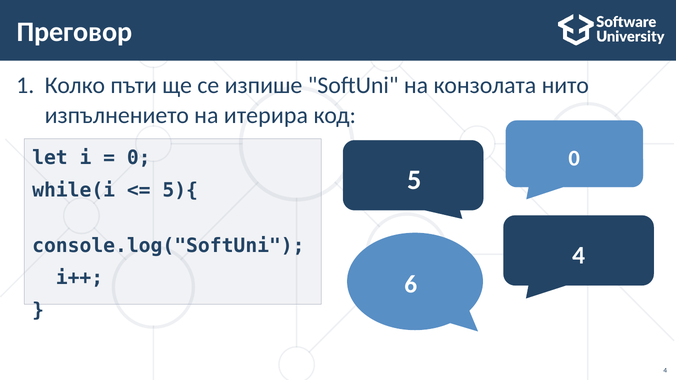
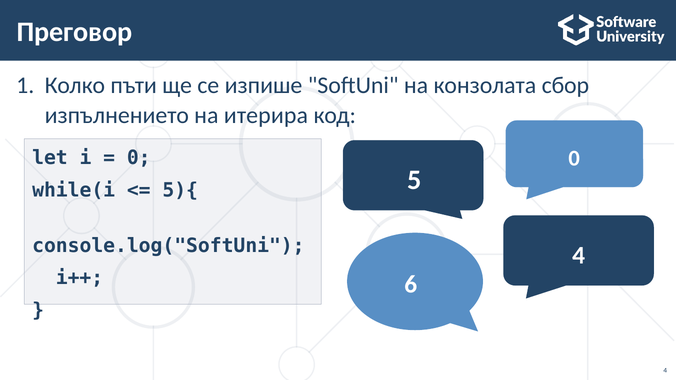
нито: нито -> сбор
